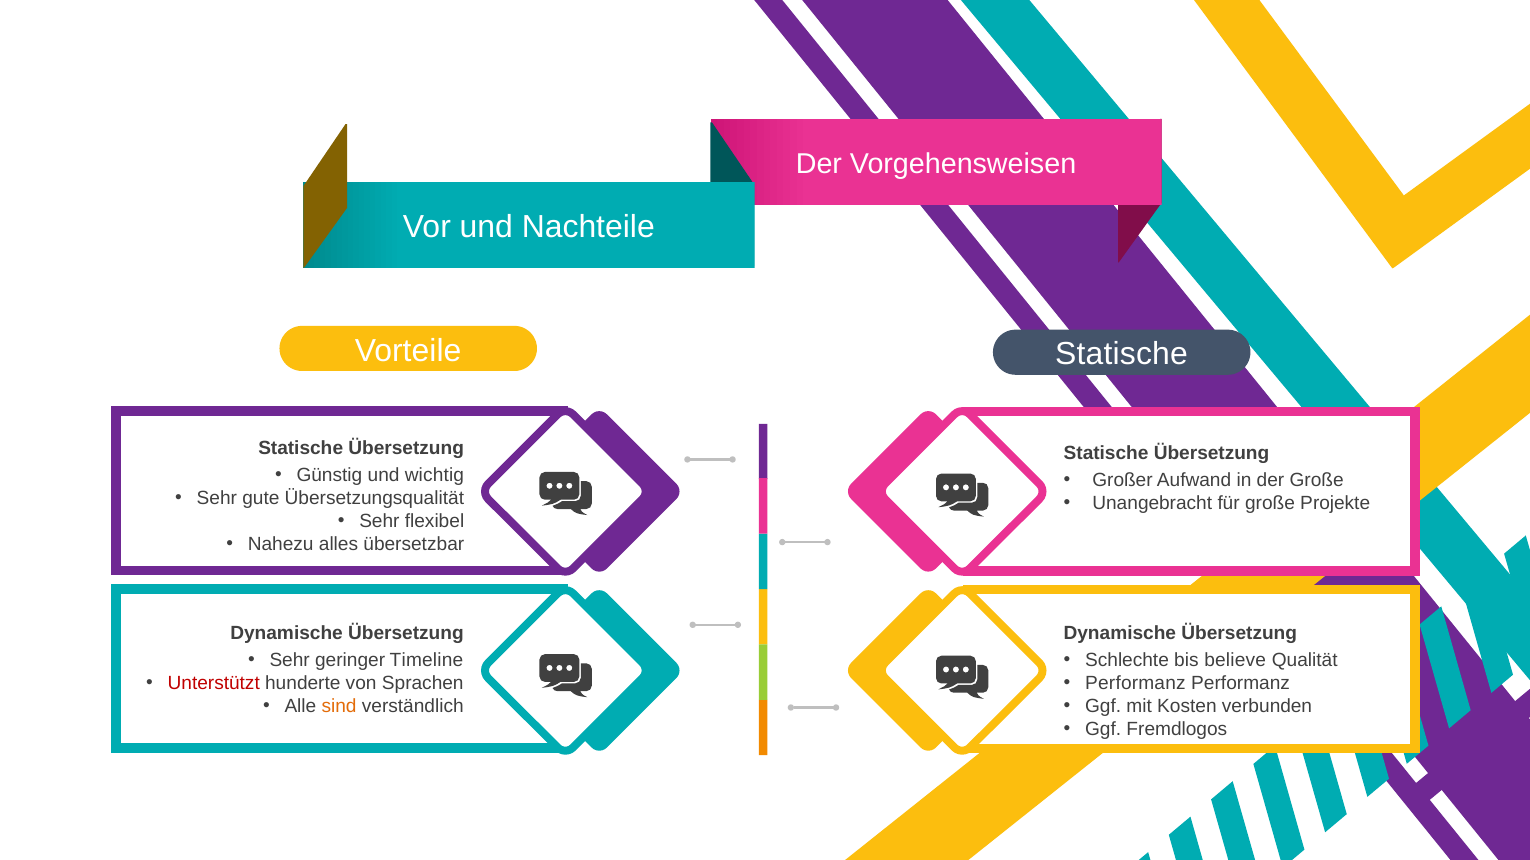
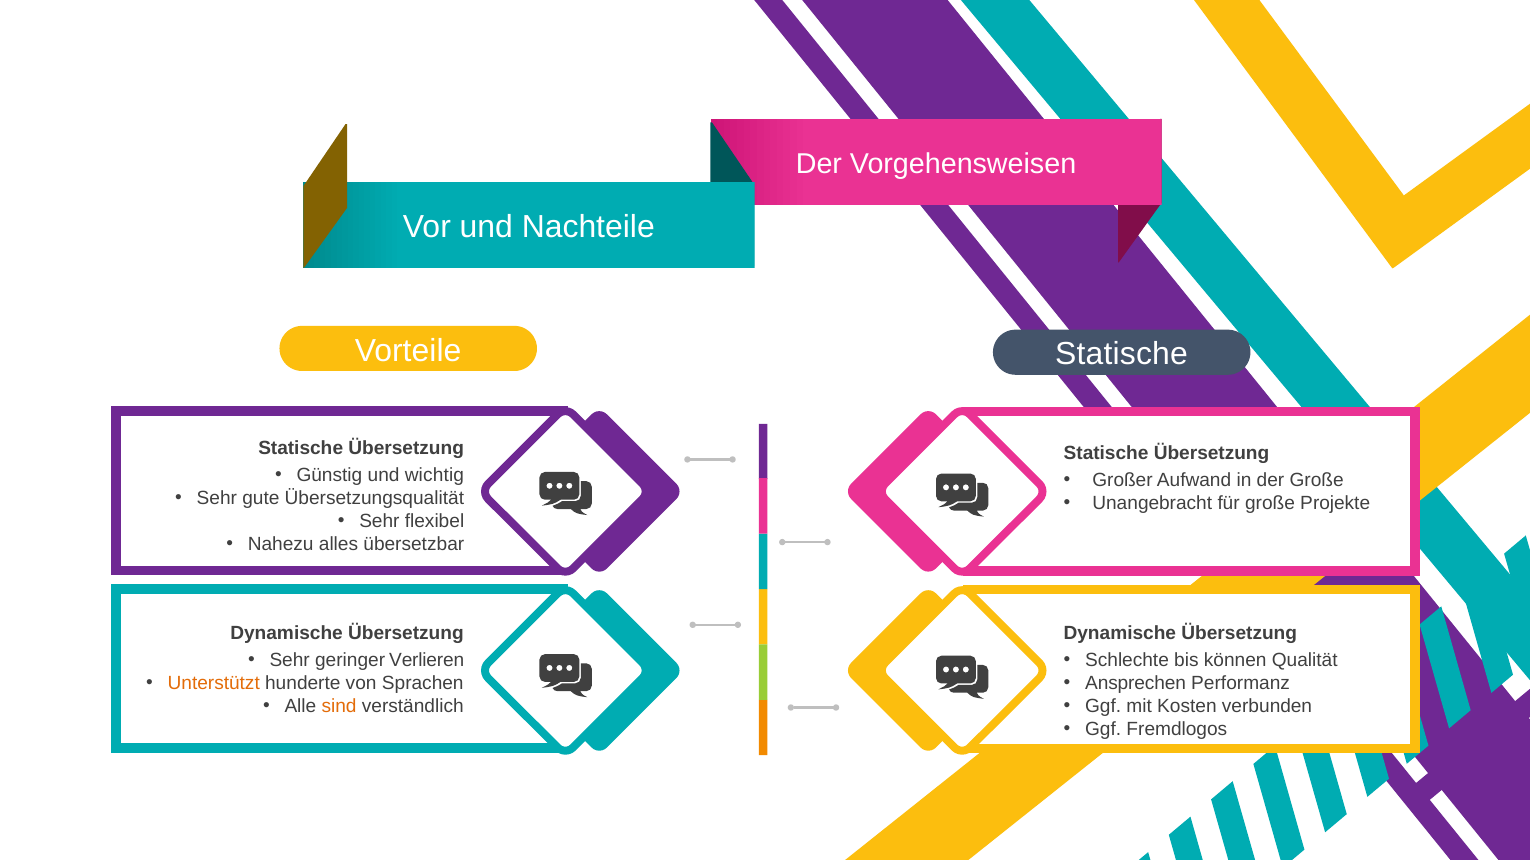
Timeline: Timeline -> Verlieren
believe: believe -> können
Unterstützt colour: red -> orange
Performanz at (1135, 684): Performanz -> Ansprechen
